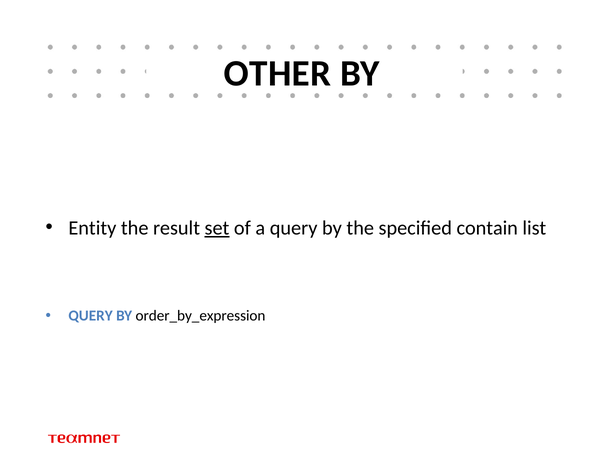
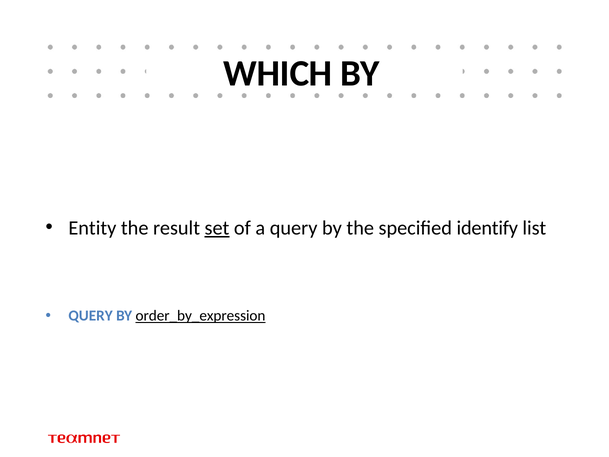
OTHER: OTHER -> WHICH
contain: contain -> identify
order_by_expression underline: none -> present
